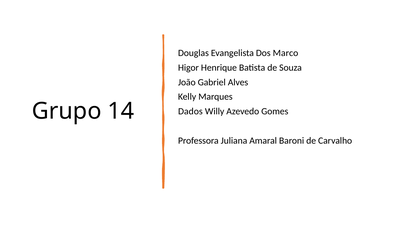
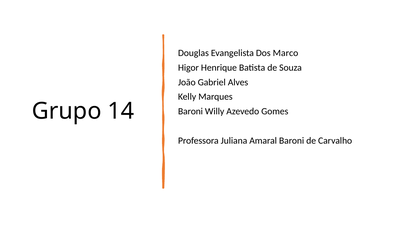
Dados at (190, 111): Dados -> Baroni
